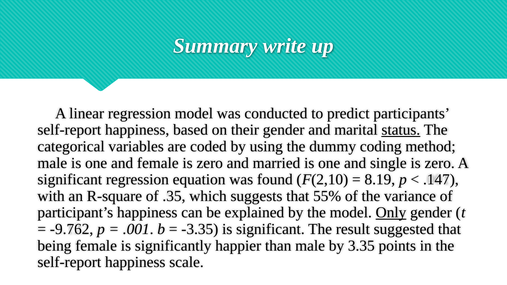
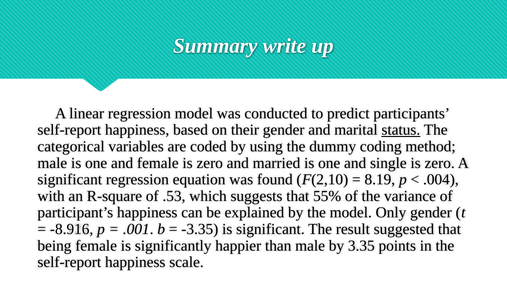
.147: .147 -> .004
.35: .35 -> .53
Only underline: present -> none
-9.762: -9.762 -> -8.916
